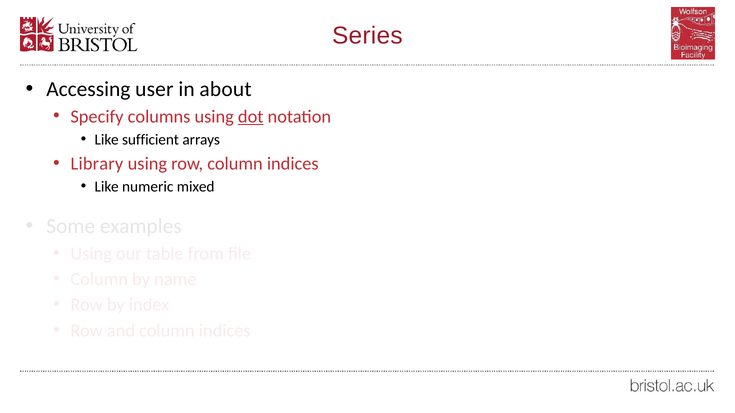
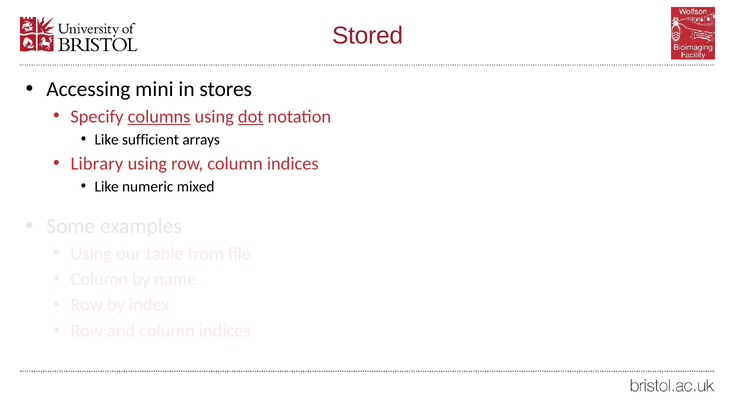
Series: Series -> Stored
user: user -> mini
about: about -> stores
columns underline: none -> present
